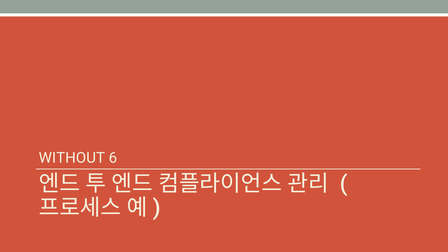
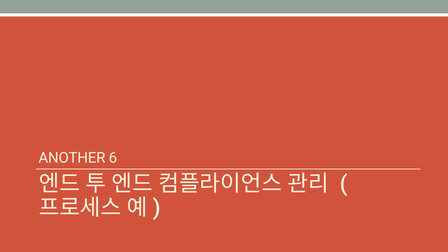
WITHOUT: WITHOUT -> ANOTHER
